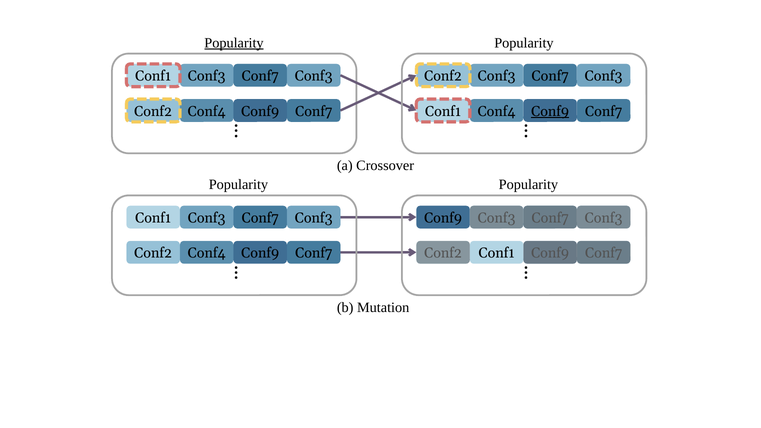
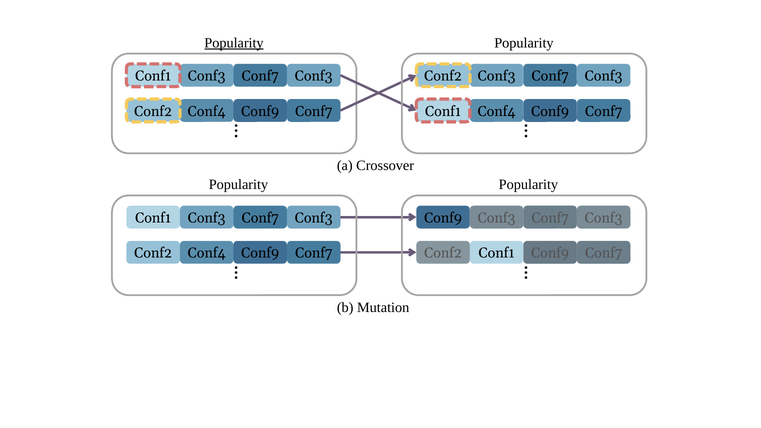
Conf9 at (550, 111) underline: present -> none
